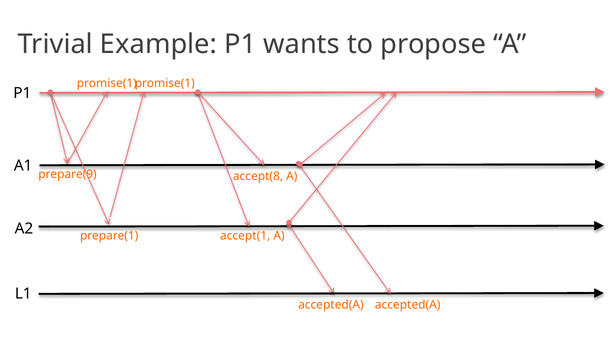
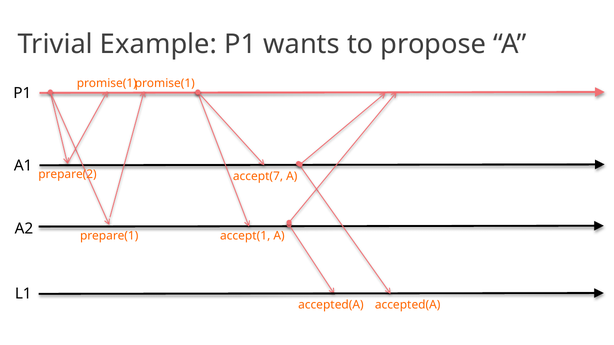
prepare(9: prepare(9 -> prepare(2
accept(8: accept(8 -> accept(7
